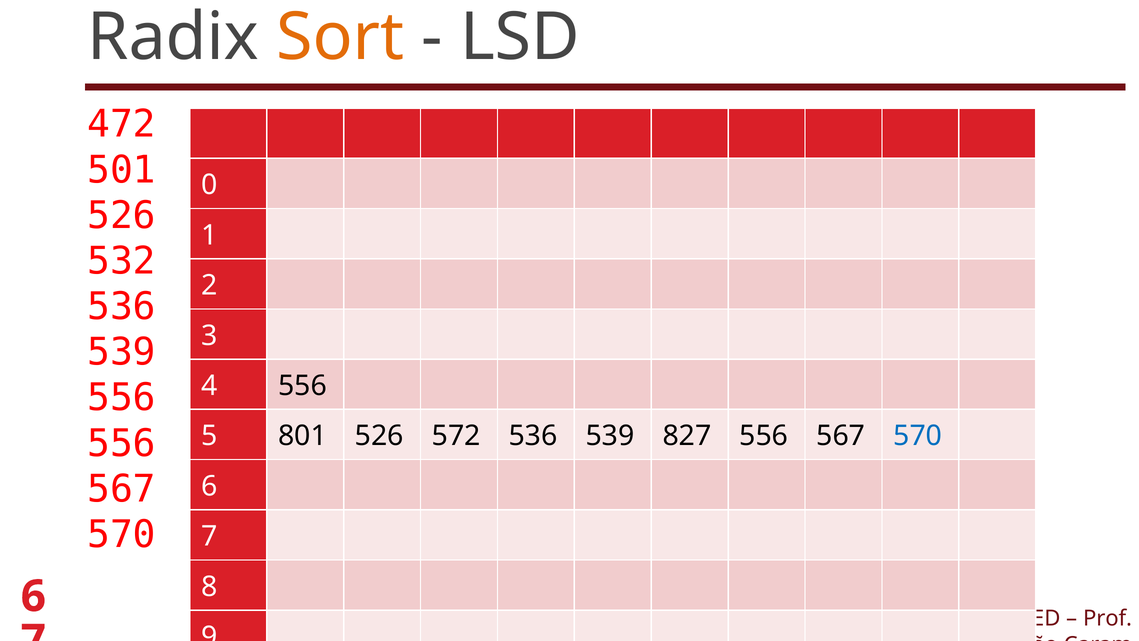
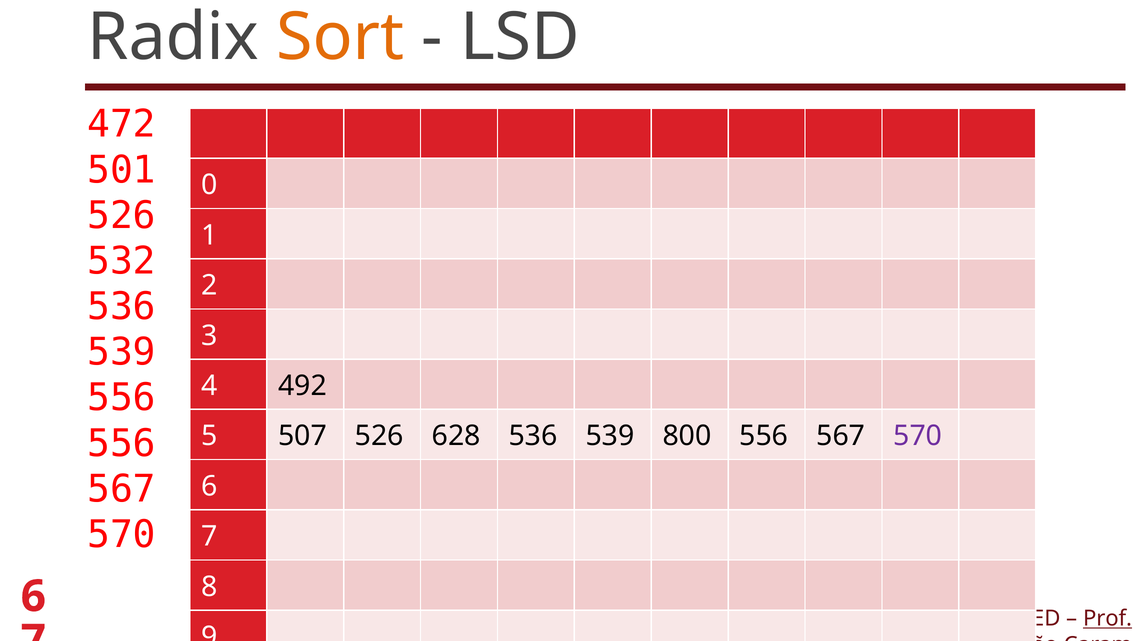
4 556: 556 -> 492
801: 801 -> 507
572: 572 -> 628
827: 827 -> 800
570 at (918, 436) colour: blue -> purple
Prof underline: none -> present
